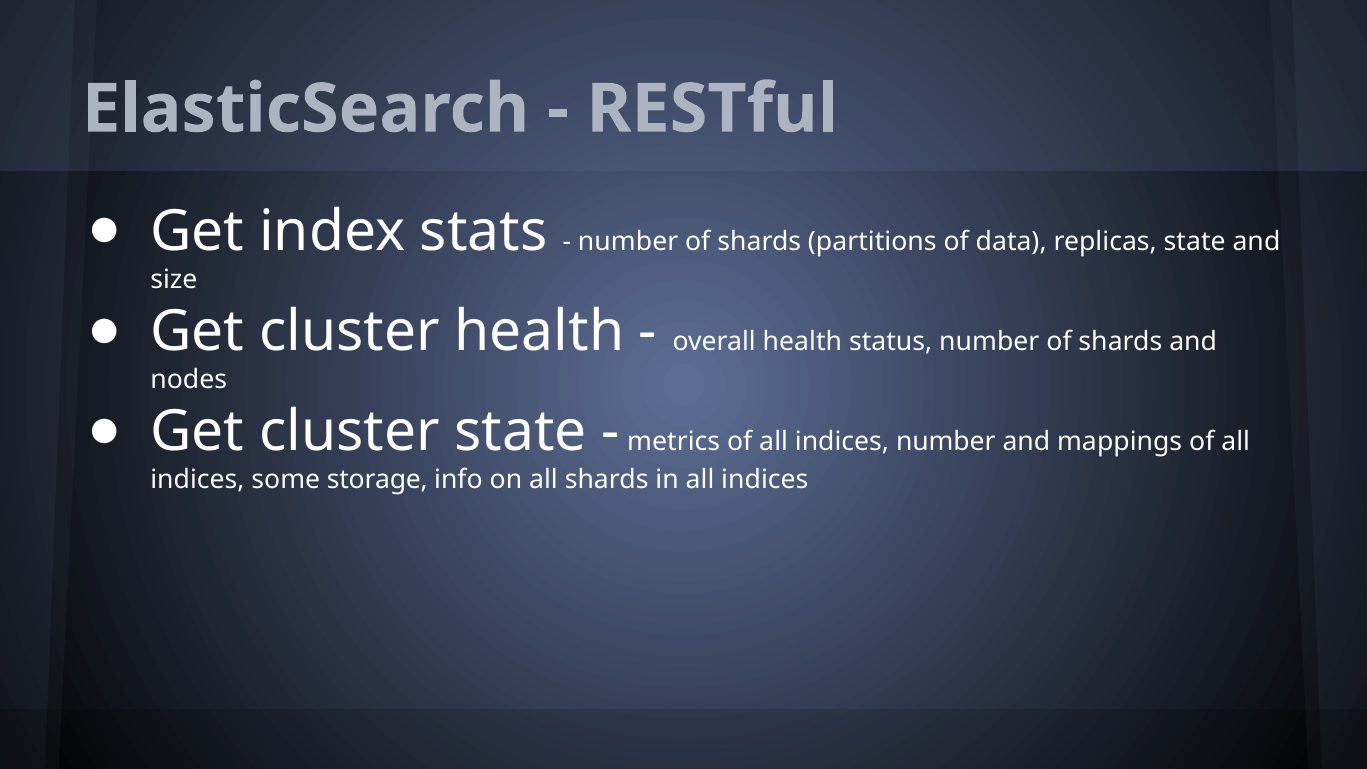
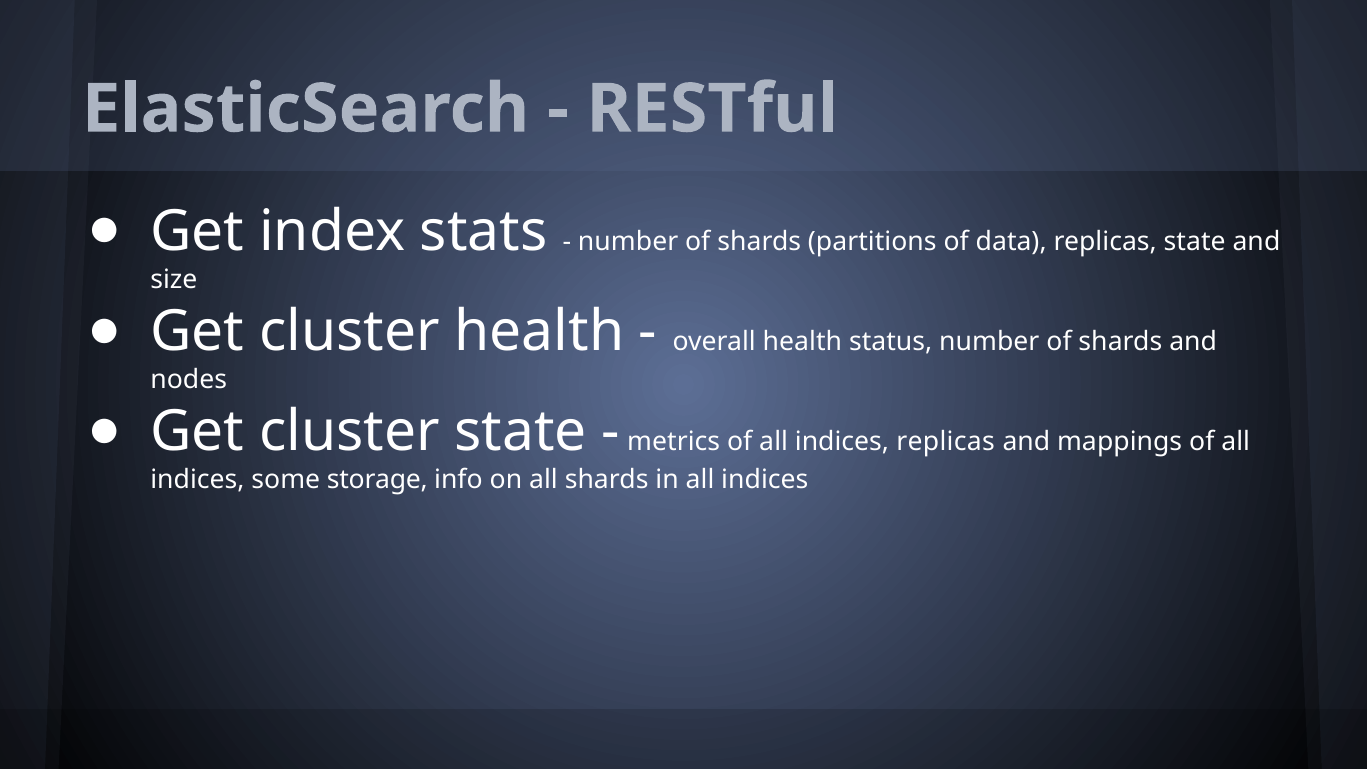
indices number: number -> replicas
